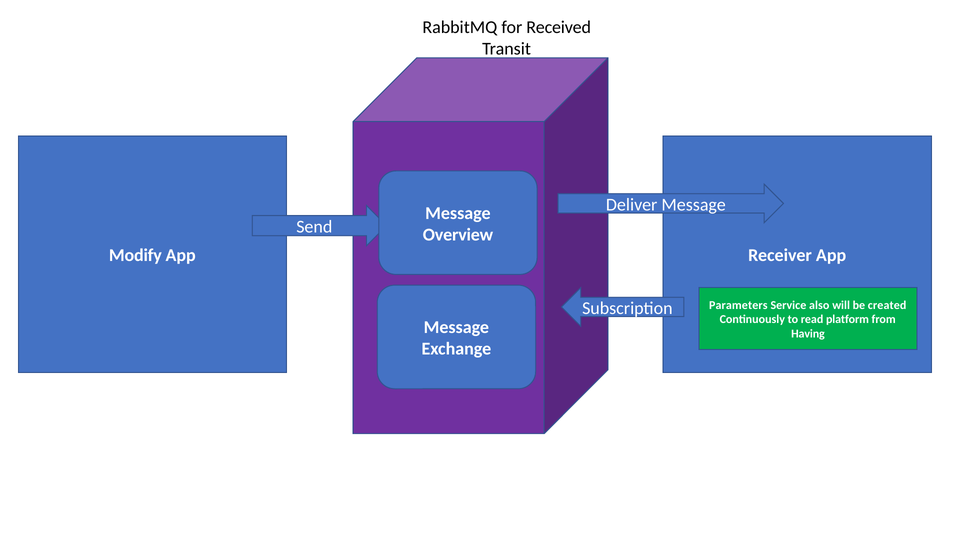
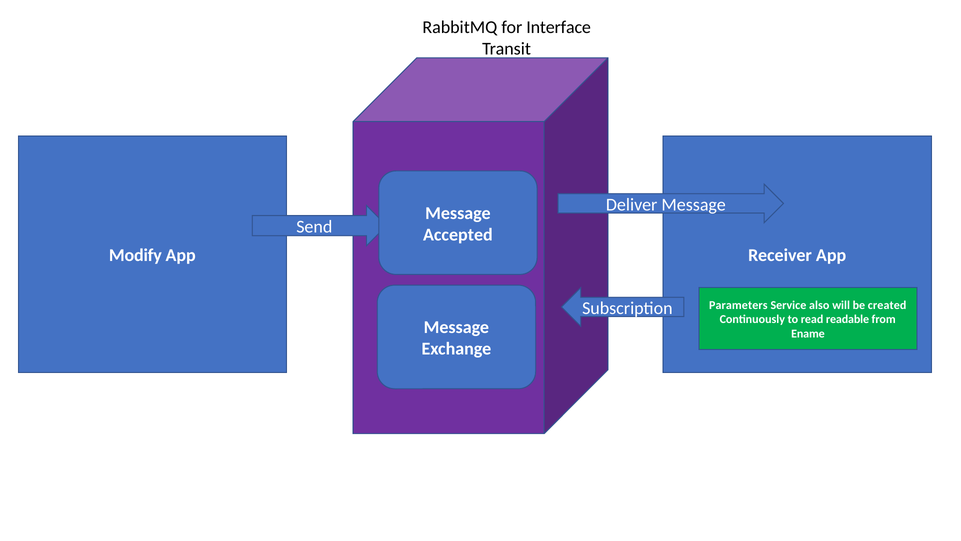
Received: Received -> Interface
Overview: Overview -> Accepted
platform: platform -> readable
Having: Having -> Ename
